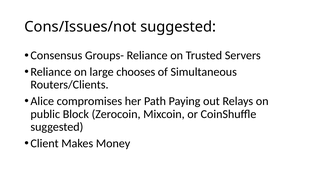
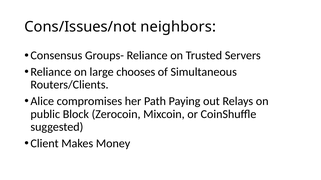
Cons/Issues/not suggested: suggested -> neighbors
